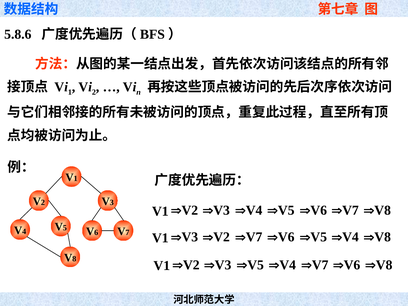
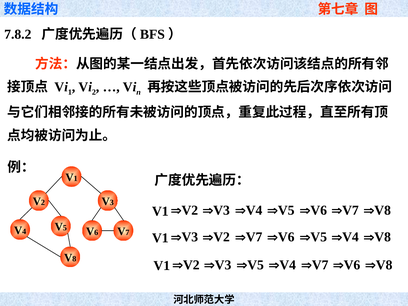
5.8.6: 5.8.6 -> 7.8.2
